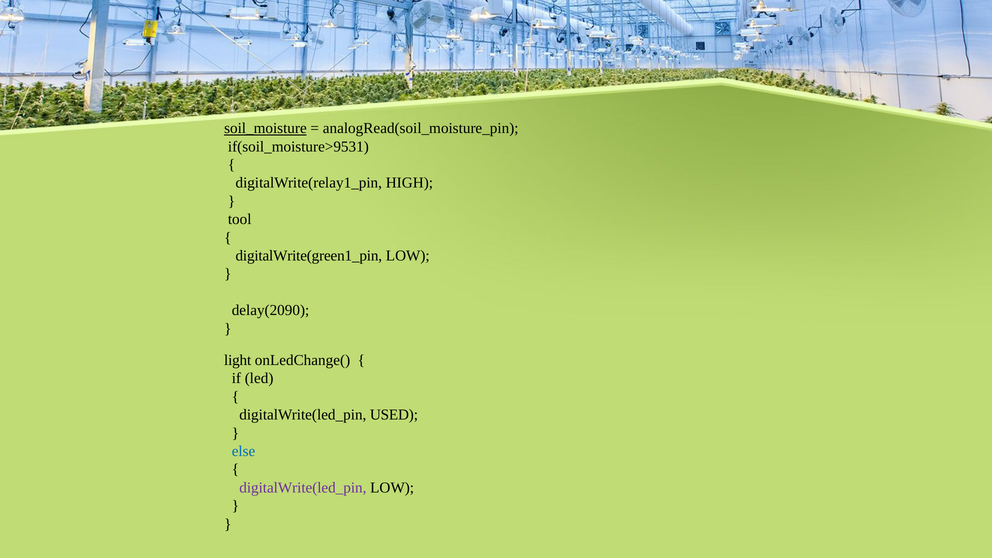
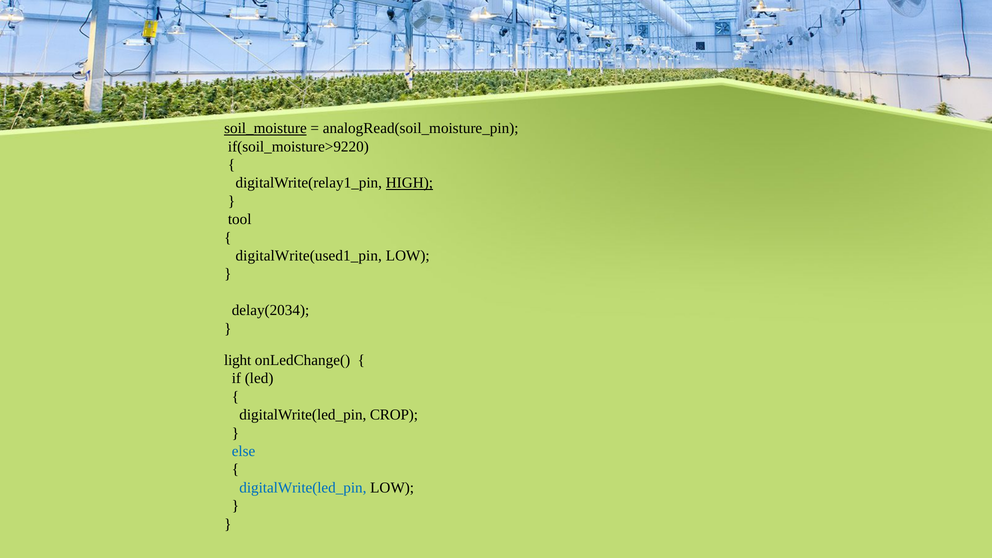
if(soil_moisture>9531: if(soil_moisture>9531 -> if(soil_moisture>9220
HIGH underline: none -> present
digitalWrite(green1_pin: digitalWrite(green1_pin -> digitalWrite(used1_pin
delay(2090: delay(2090 -> delay(2034
USED: USED -> CROP
digitalWrite(led_pin at (303, 488) colour: purple -> blue
